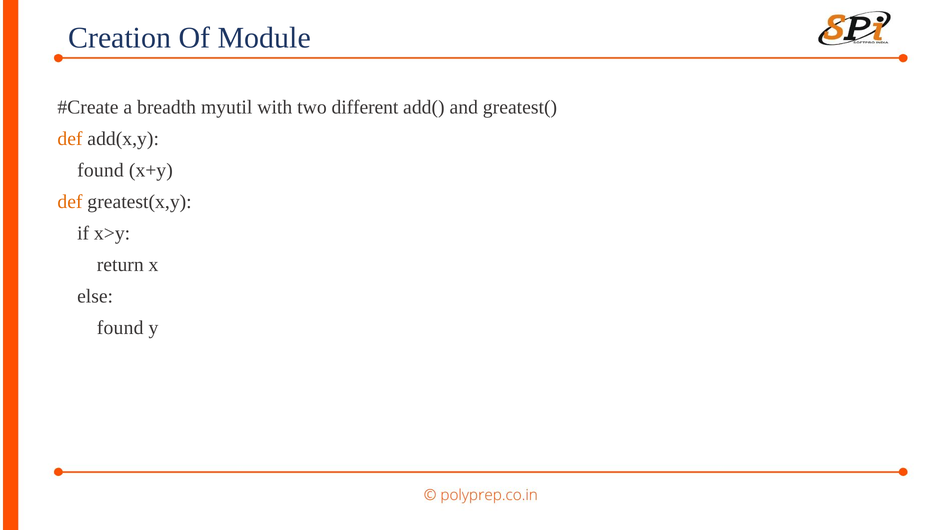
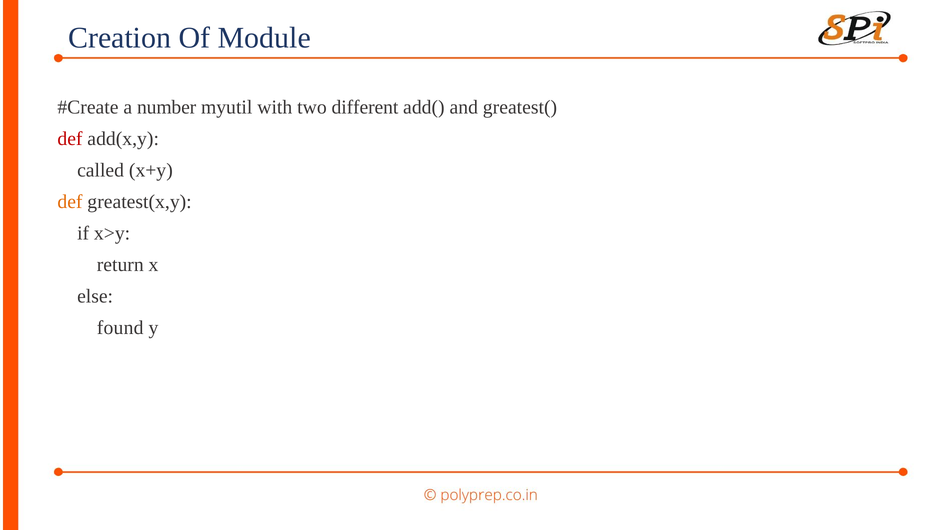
breadth: breadth -> number
def at (70, 139) colour: orange -> red
found at (100, 170): found -> called
